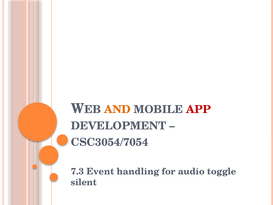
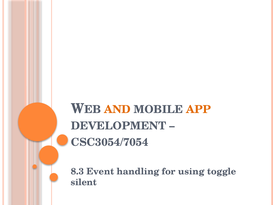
APP colour: red -> orange
7.3: 7.3 -> 8.3
audio: audio -> using
